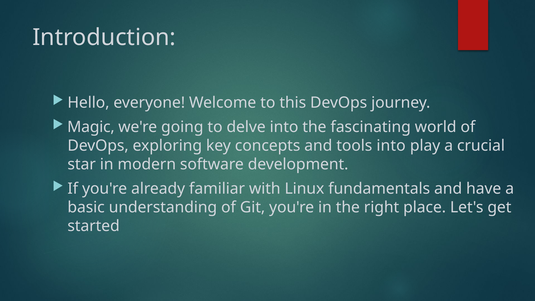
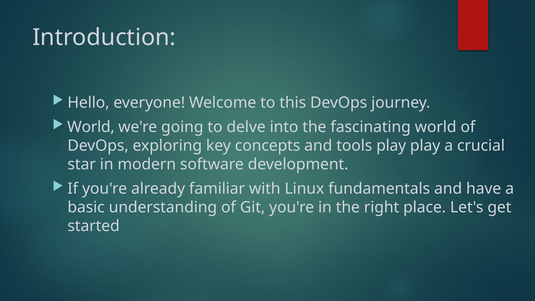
Magic at (91, 127): Magic -> World
tools into: into -> play
